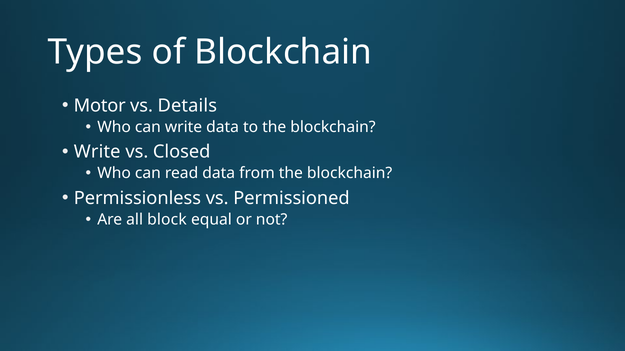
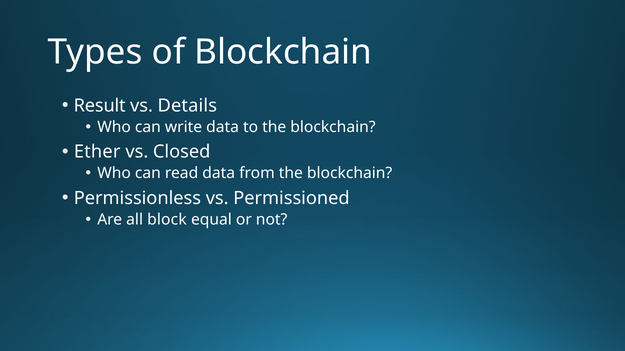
Motor: Motor -> Result
Write at (97, 152): Write -> Ether
